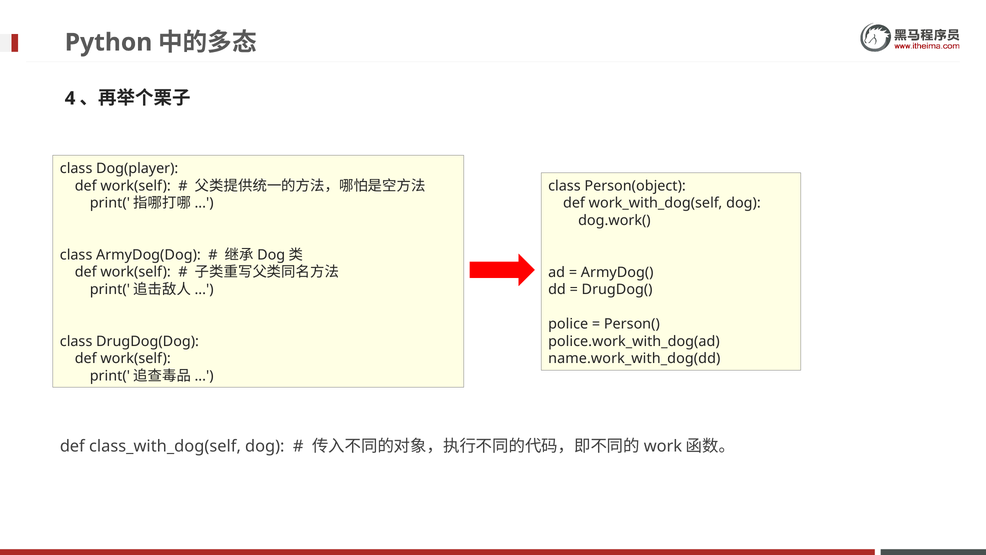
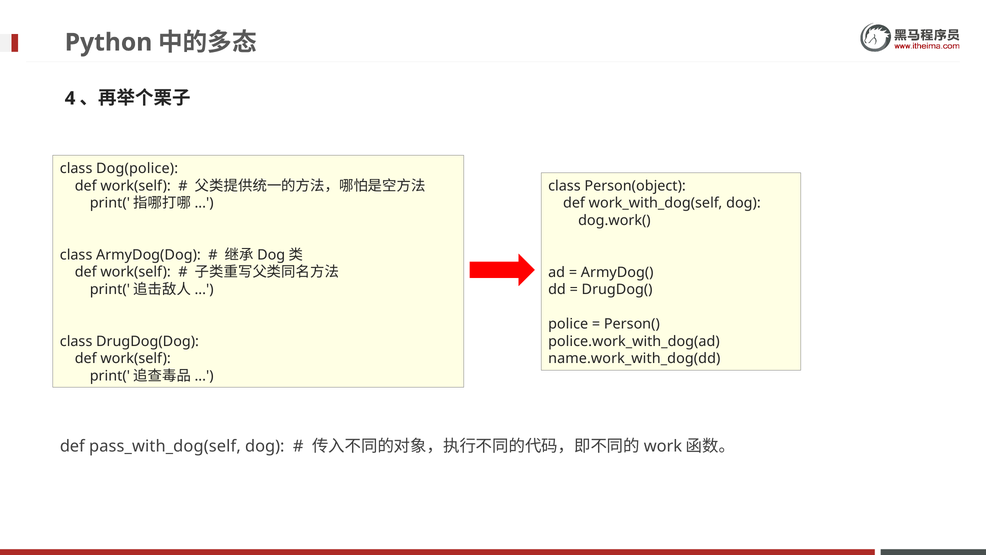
Dog(player: Dog(player -> Dog(police
class_with_dog(self: class_with_dog(self -> pass_with_dog(self
